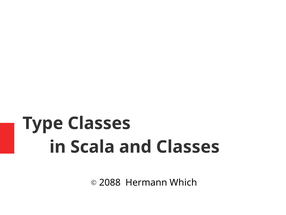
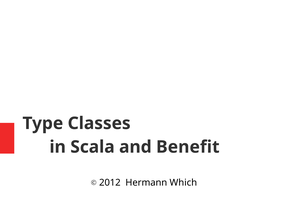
and Classes: Classes -> Benefit
2088: 2088 -> 2012
